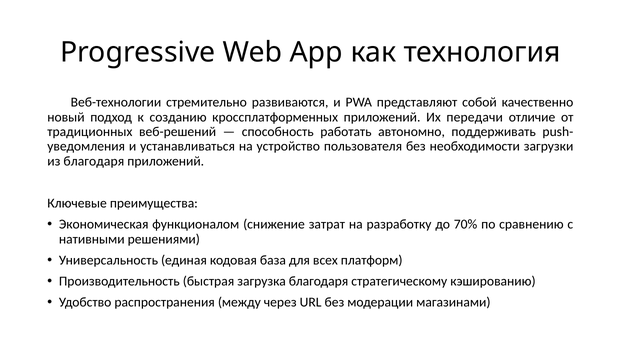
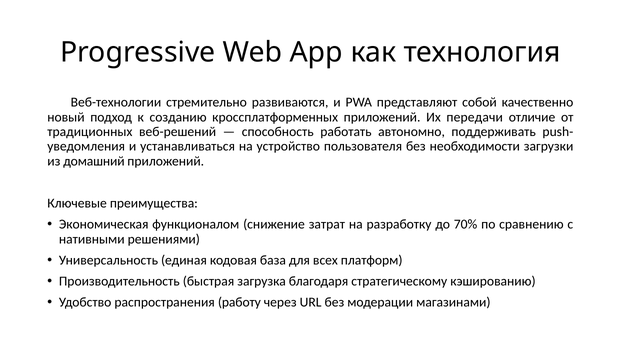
из благодаря: благодаря -> домашний
между: между -> работу
